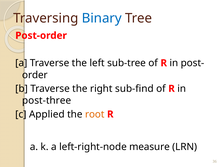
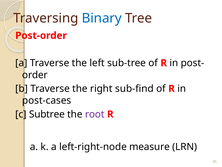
post-three: post-three -> post-cases
Applied: Applied -> Subtree
root colour: orange -> purple
